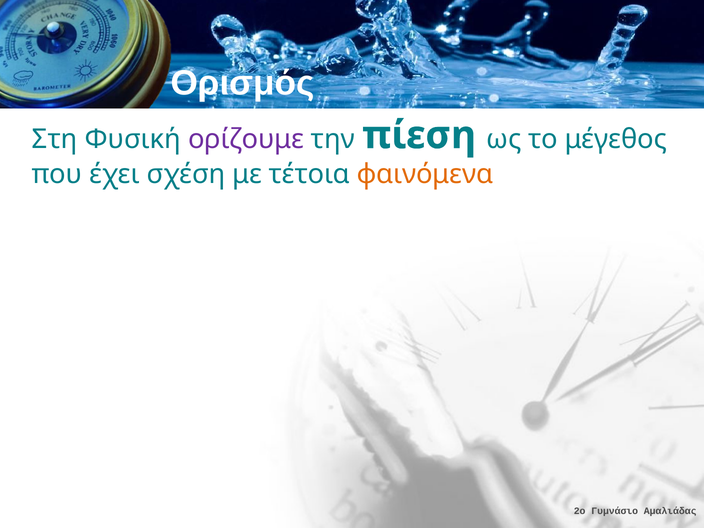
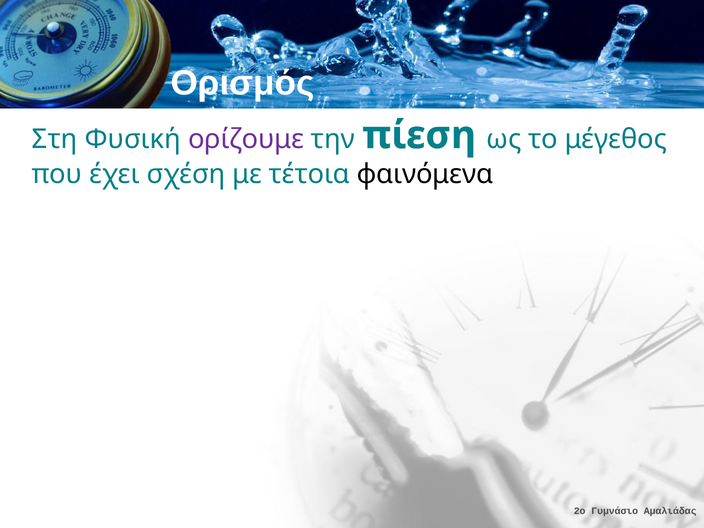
φαινόμενα colour: orange -> black
